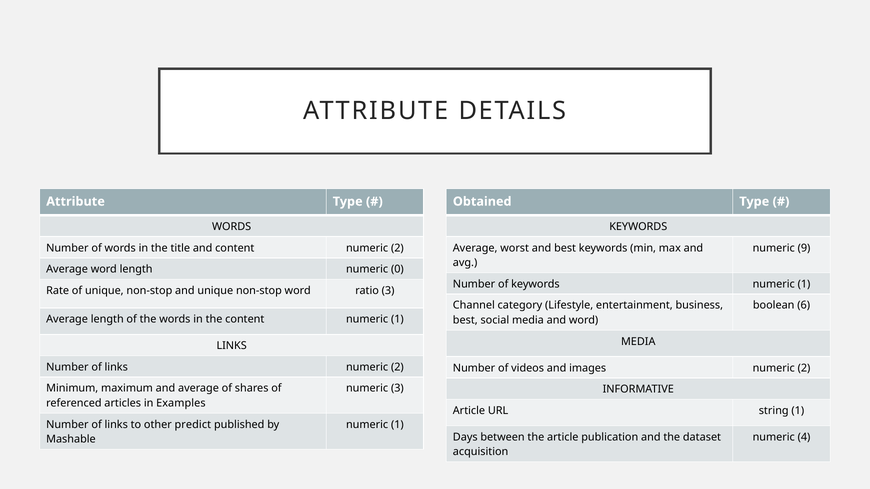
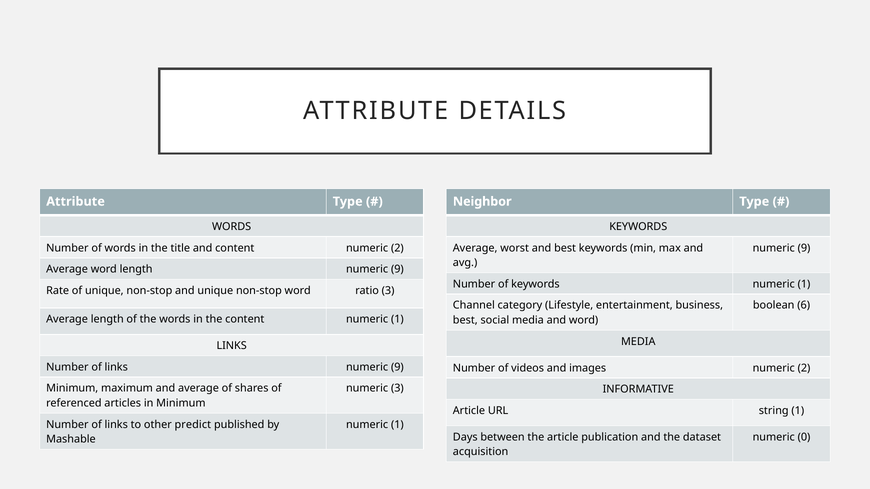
Obtained: Obtained -> Neighbor
length numeric 0: 0 -> 9
links numeric 2: 2 -> 9
in Examples: Examples -> Minimum
4: 4 -> 0
